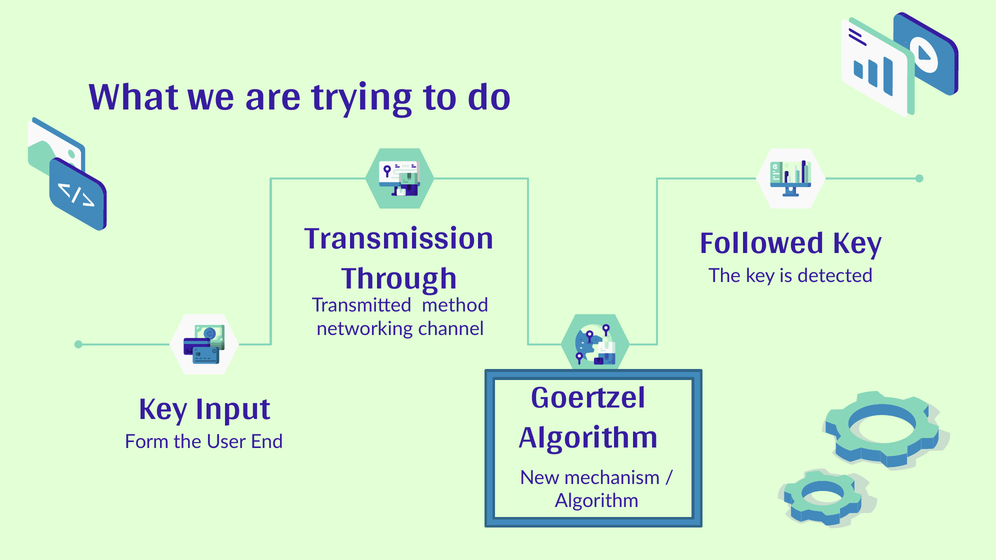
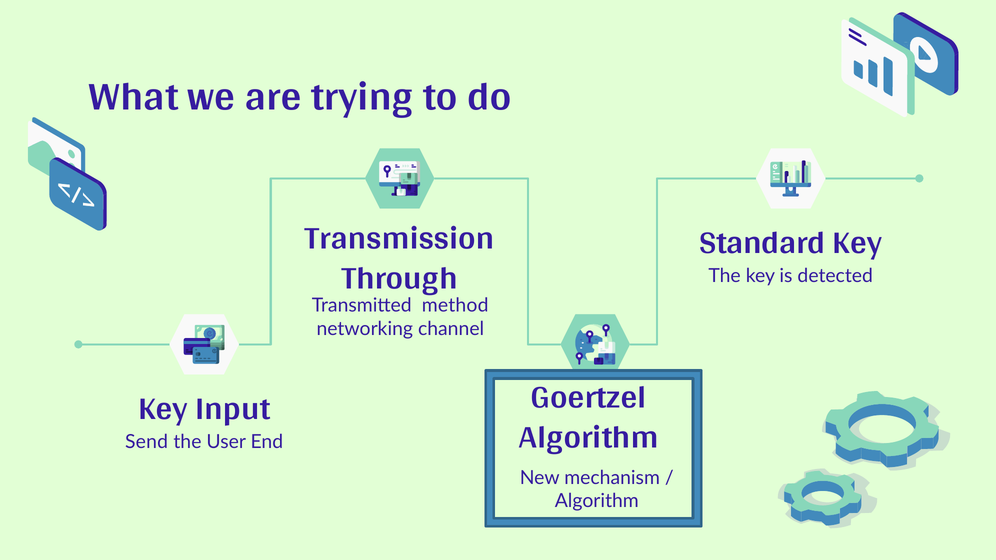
Followed: Followed -> Standard
Form: Form -> Send
